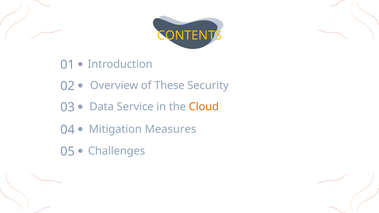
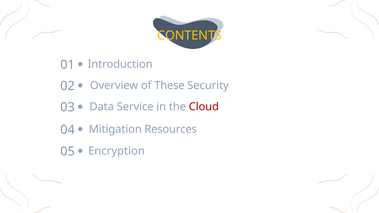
Cloud colour: orange -> red
Measures: Measures -> Resources
Challenges: Challenges -> Encryption
